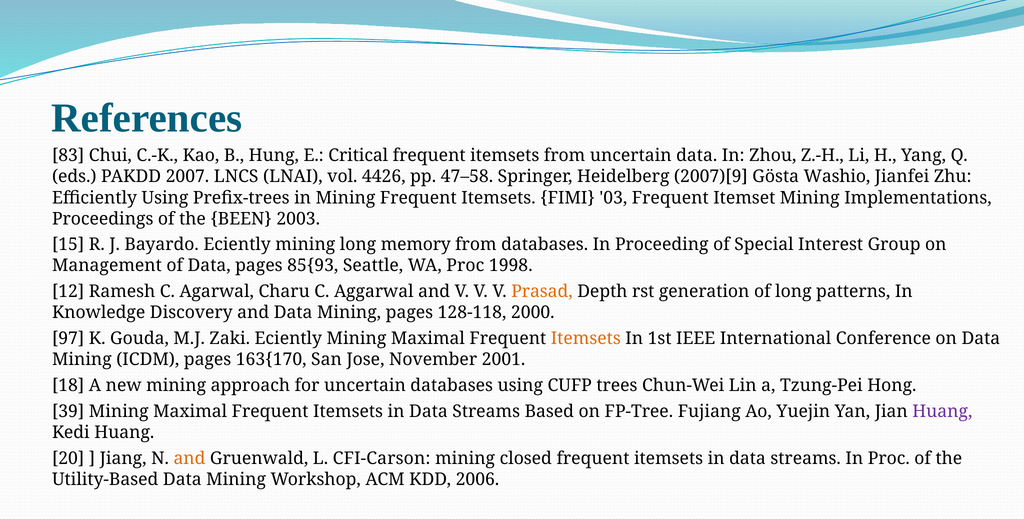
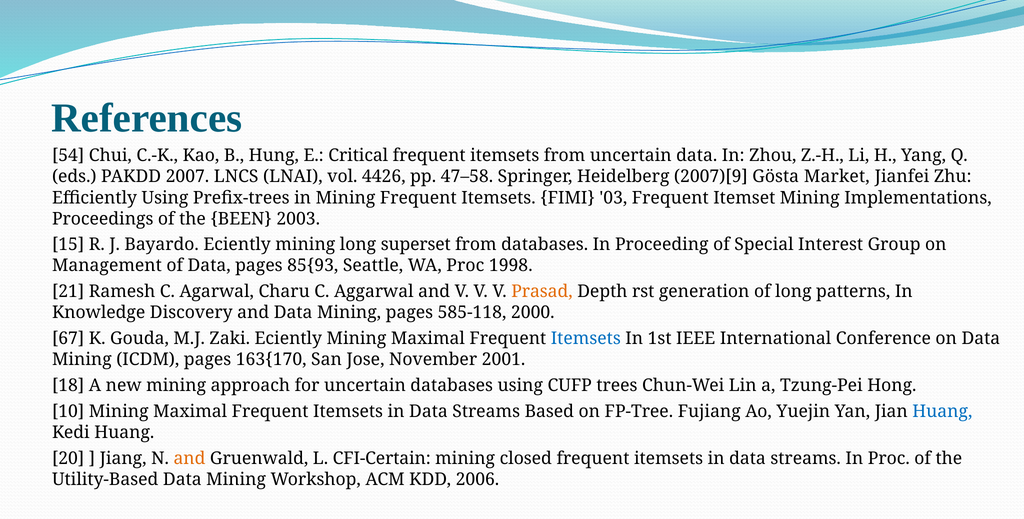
83: 83 -> 54
Washio: Washio -> Market
memory: memory -> superset
12: 12 -> 21
128-118: 128-118 -> 585-118
97: 97 -> 67
Itemsets at (586, 339) colour: orange -> blue
39: 39 -> 10
Huang at (942, 412) colour: purple -> blue
CFI-Carson: CFI-Carson -> CFI-Certain
